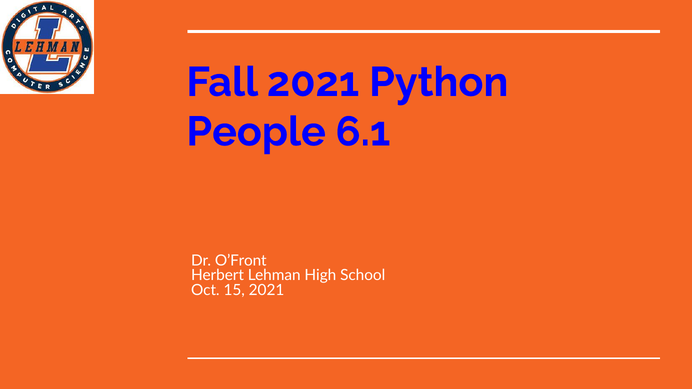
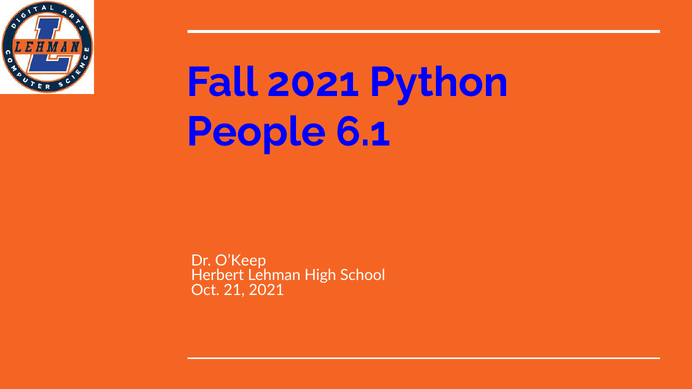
O’Front: O’Front -> O’Keep
15: 15 -> 21
